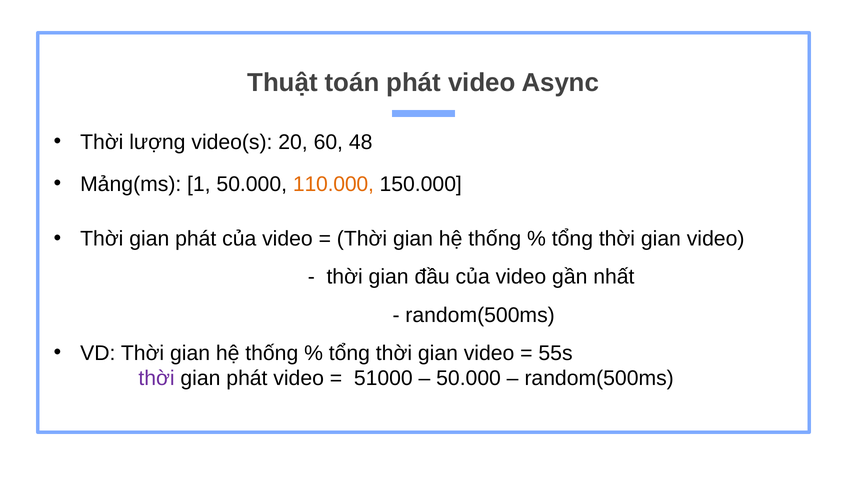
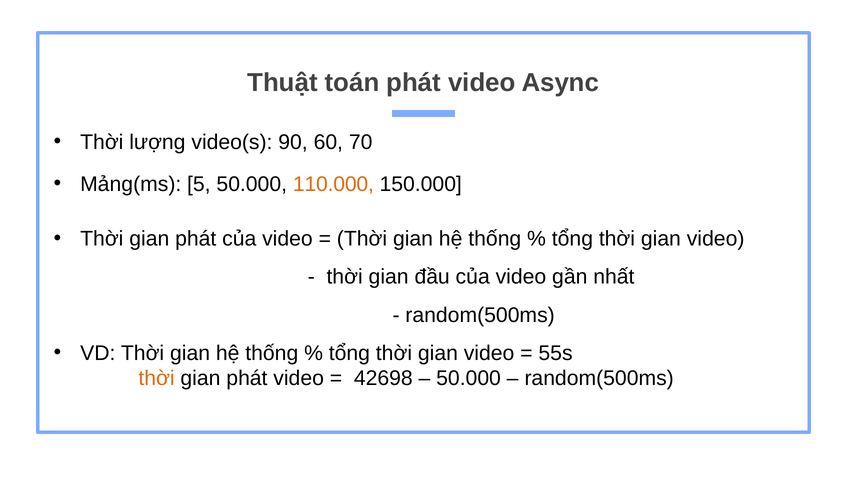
20: 20 -> 90
48: 48 -> 70
1: 1 -> 5
thời at (157, 378) colour: purple -> orange
51000: 51000 -> 42698
